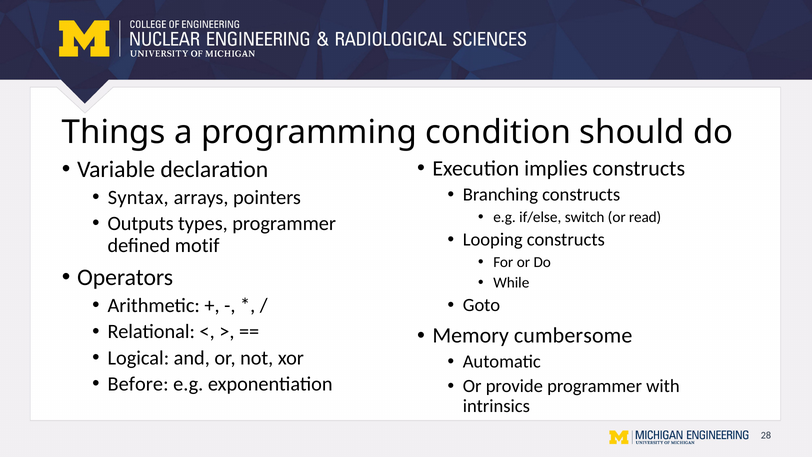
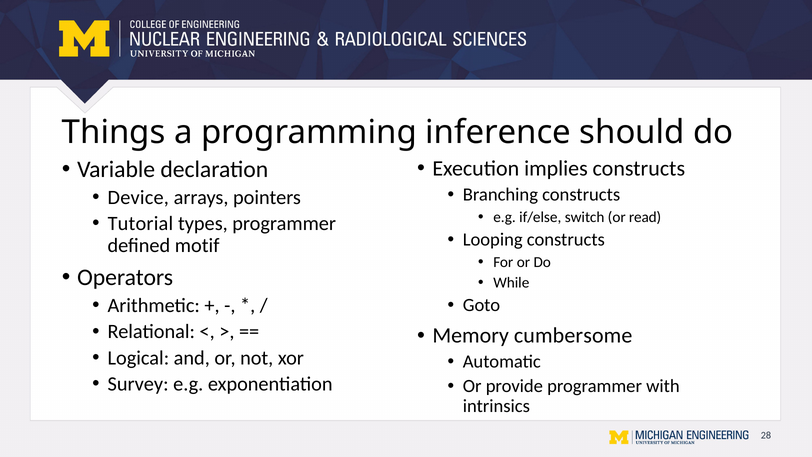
condition: condition -> inference
Syntax: Syntax -> Device
Outputs: Outputs -> Tutorial
Before: Before -> Survey
